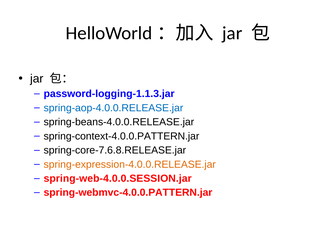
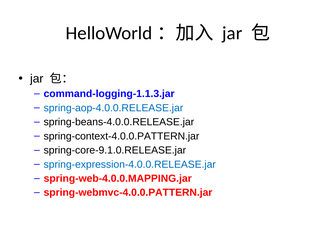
password-logging-1.1.3.jar: password-logging-1.1.3.jar -> command-logging-1.1.3.jar
spring-core-7.6.8.RELEASE.jar: spring-core-7.6.8.RELEASE.jar -> spring-core-9.1.0.RELEASE.jar
spring-expression-4.0.0.RELEASE.jar colour: orange -> blue
spring-web-4.0.0.SESSION.jar: spring-web-4.0.0.SESSION.jar -> spring-web-4.0.0.MAPPING.jar
